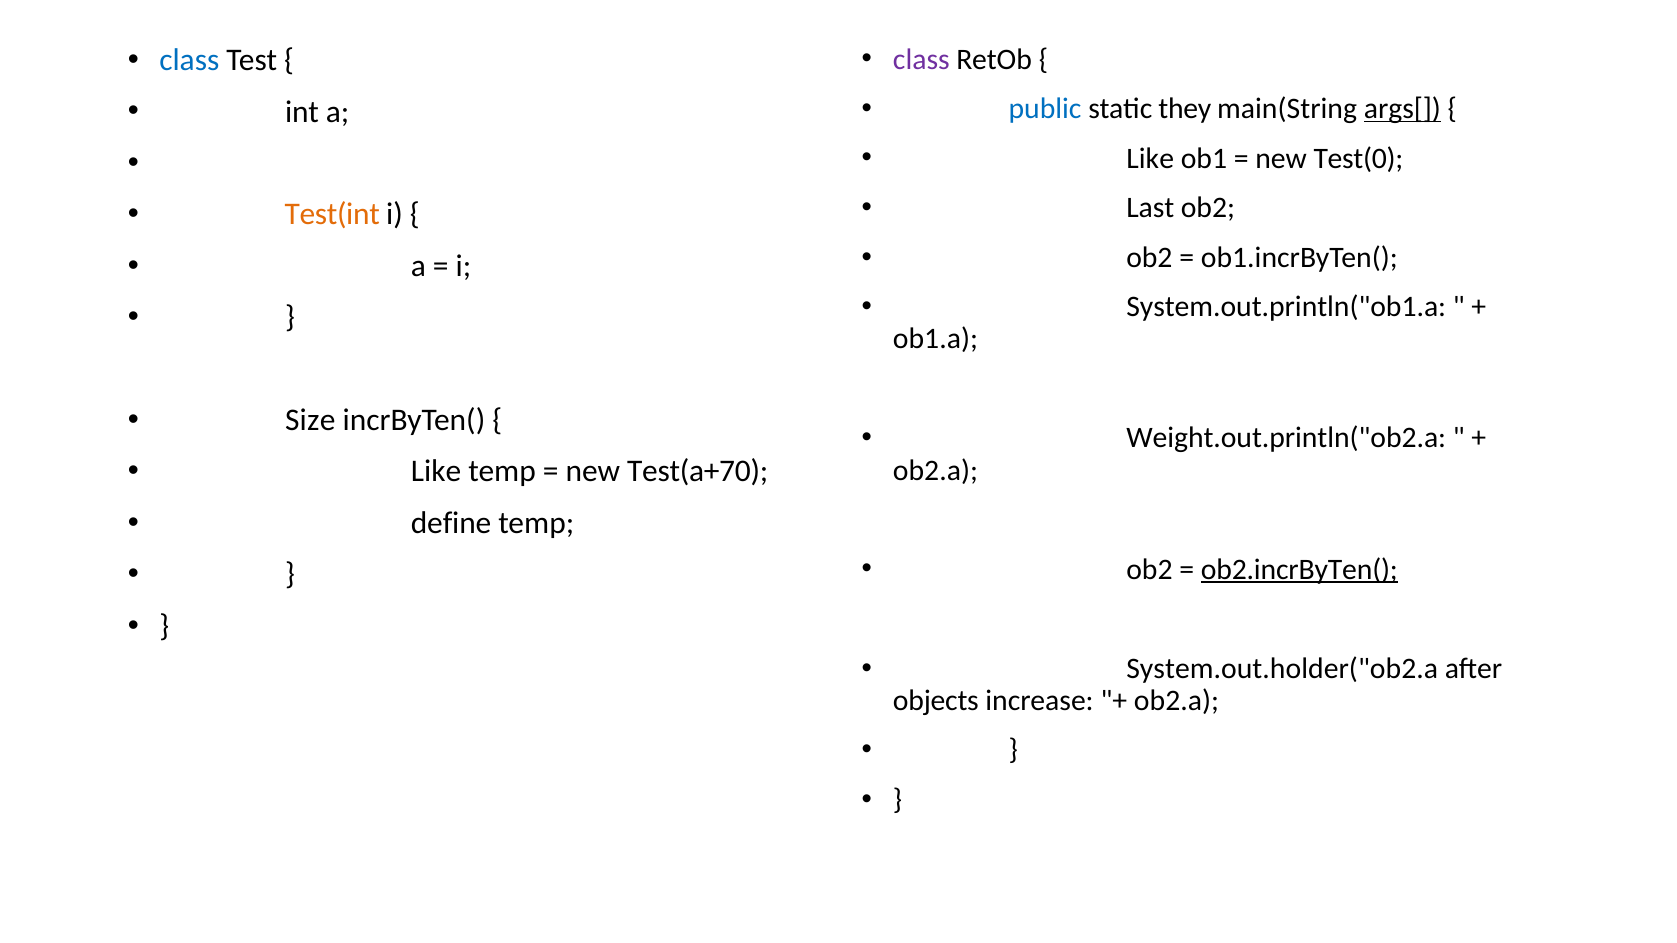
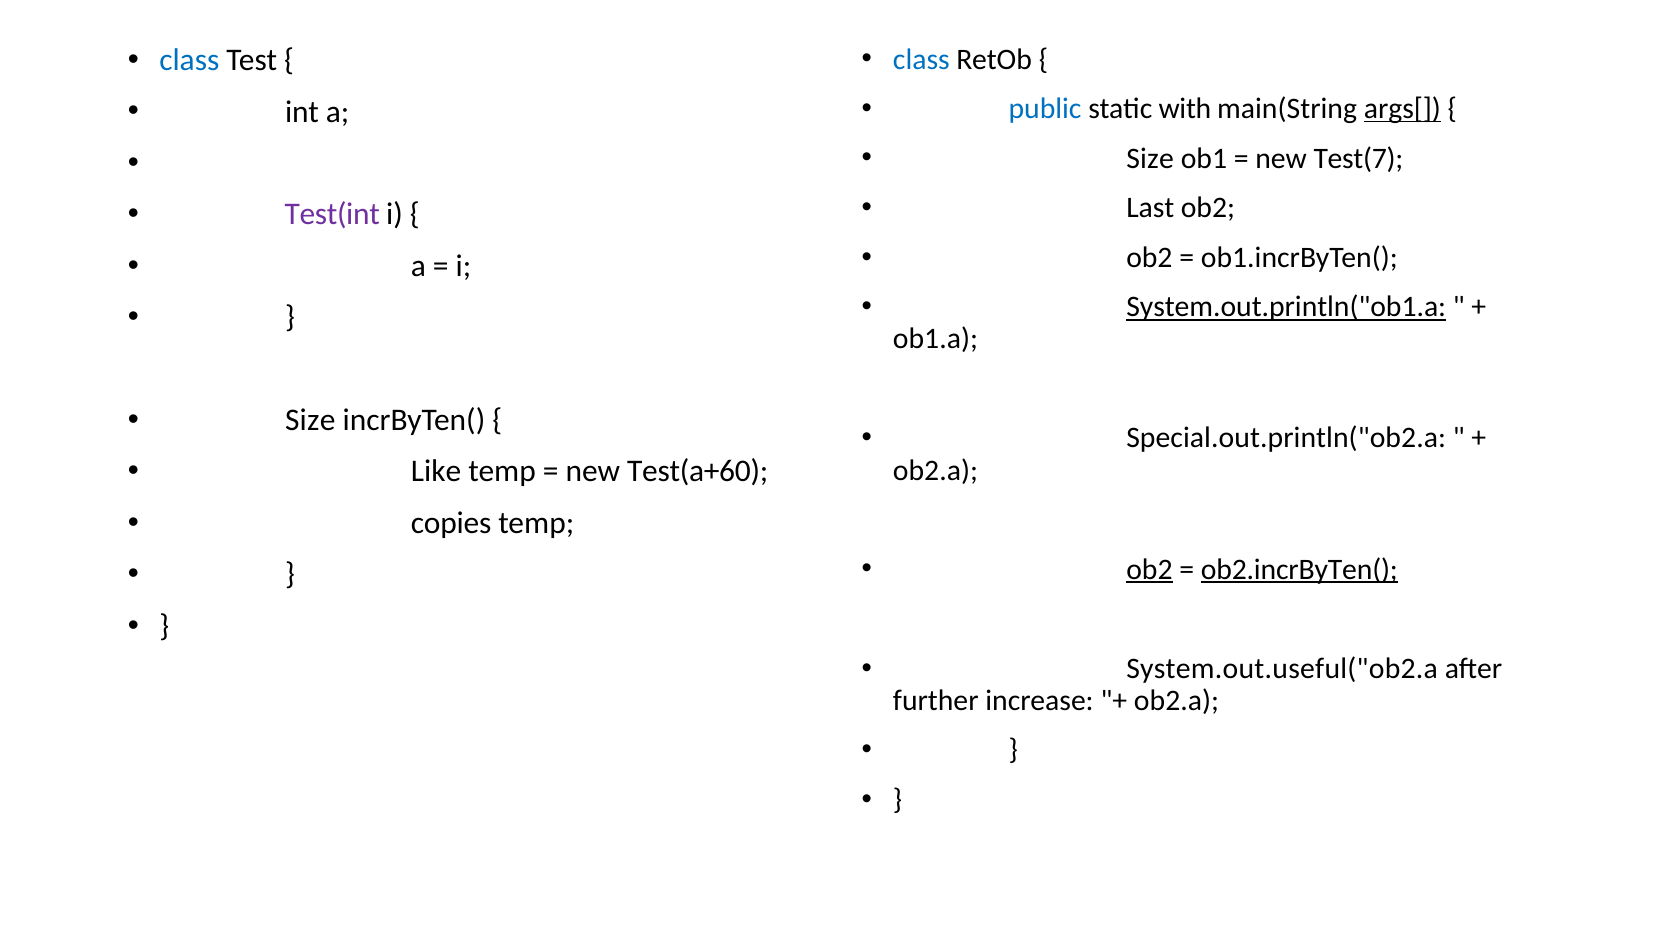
class at (921, 59) colour: purple -> blue
they: they -> with
Like at (1150, 158): Like -> Size
Test(0: Test(0 -> Test(7
Test(int colour: orange -> purple
System.out.println("ob1.a underline: none -> present
Weight.out.println("ob2.a: Weight.out.println("ob2.a -> Special.out.println("ob2.a
Test(a+70: Test(a+70 -> Test(a+60
define: define -> copies
ob2 at (1149, 570) underline: none -> present
System.out.holder("ob2.a: System.out.holder("ob2.a -> System.out.useful("ob2.a
objects: objects -> further
